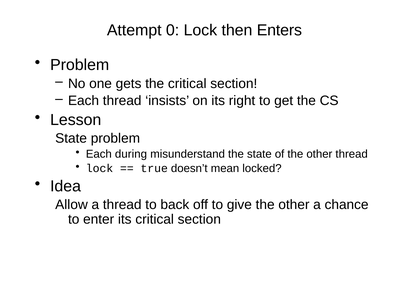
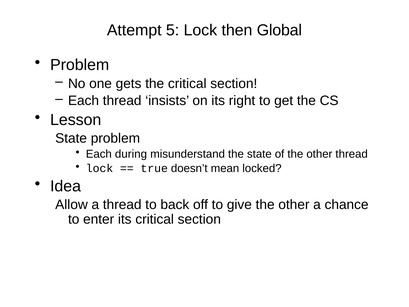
0: 0 -> 5
Enters: Enters -> Global
